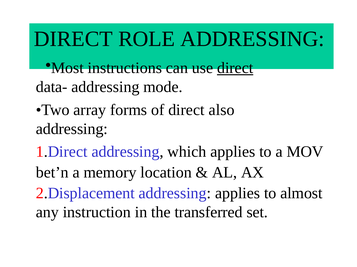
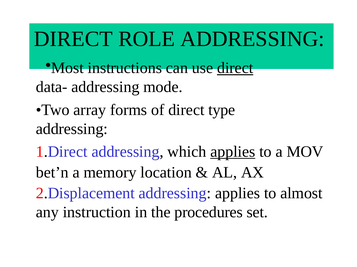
also: also -> type
applies at (233, 152) underline: none -> present
transferred: transferred -> procedures
